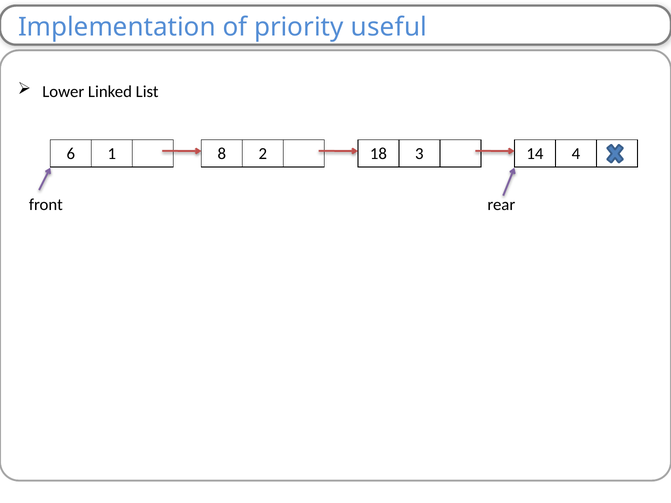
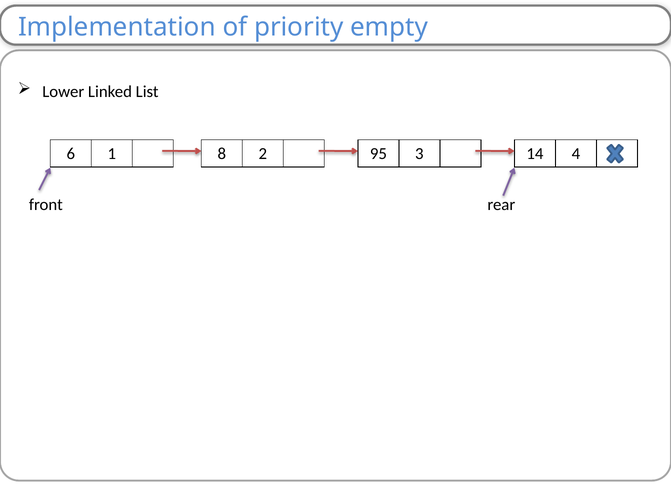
useful: useful -> empty
18: 18 -> 95
